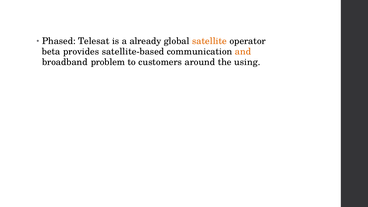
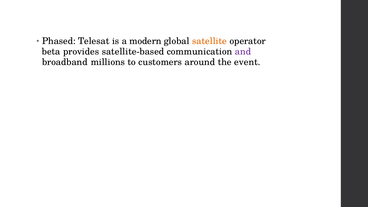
already: already -> modern
and colour: orange -> purple
problem: problem -> millions
using: using -> event
